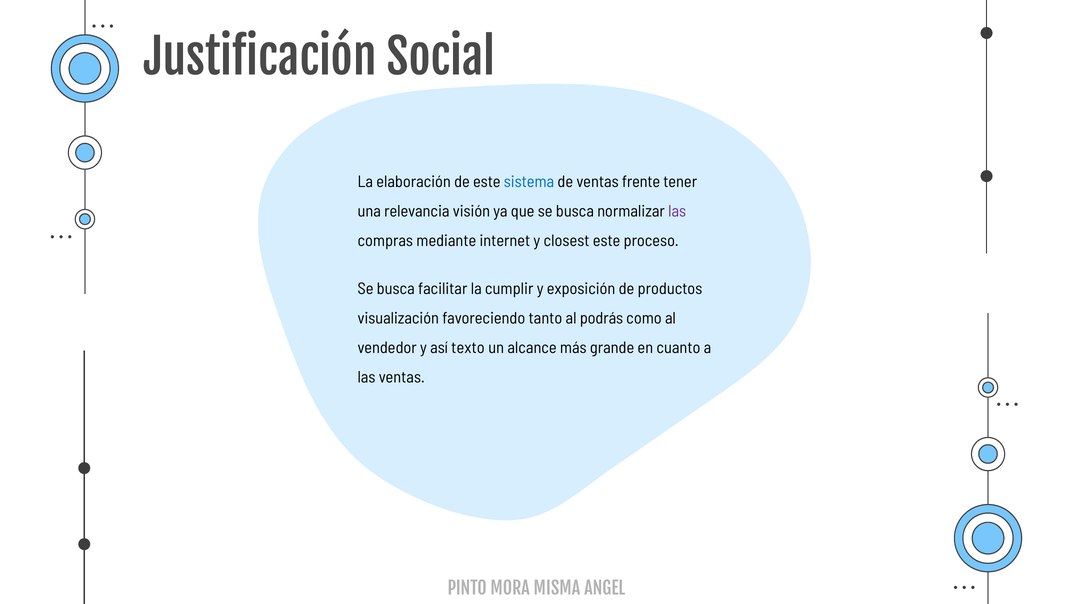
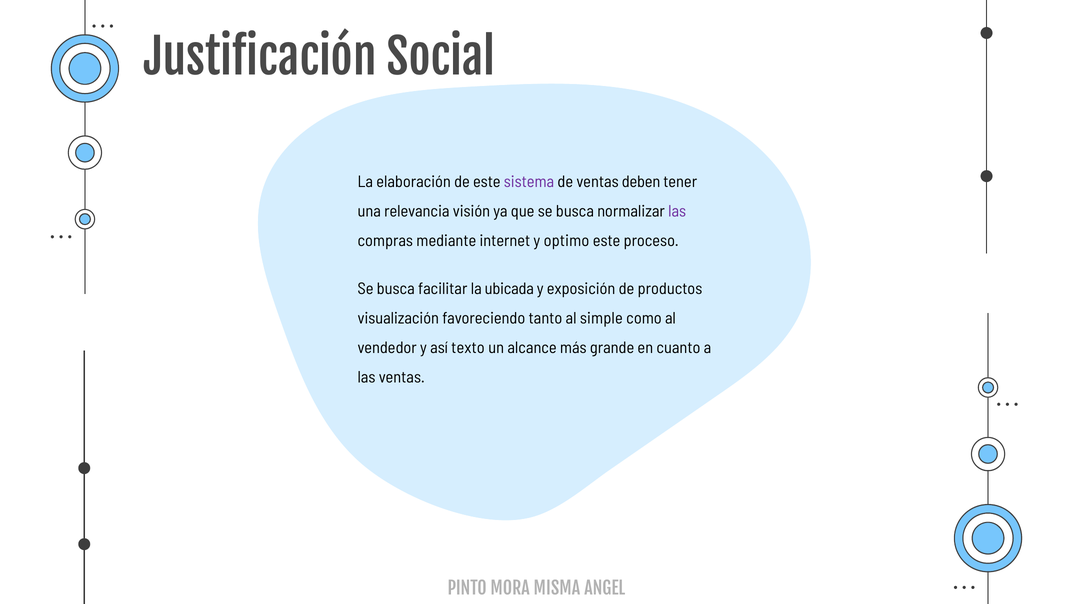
sistema colour: blue -> purple
frente: frente -> deben
closest: closest -> optimo
cumplir: cumplir -> ubicada
podrás: podrás -> simple
